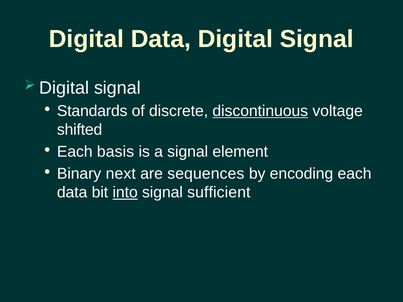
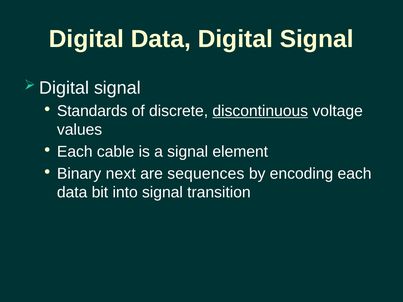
shifted: shifted -> values
basis: basis -> cable
into underline: present -> none
sufficient: sufficient -> transition
